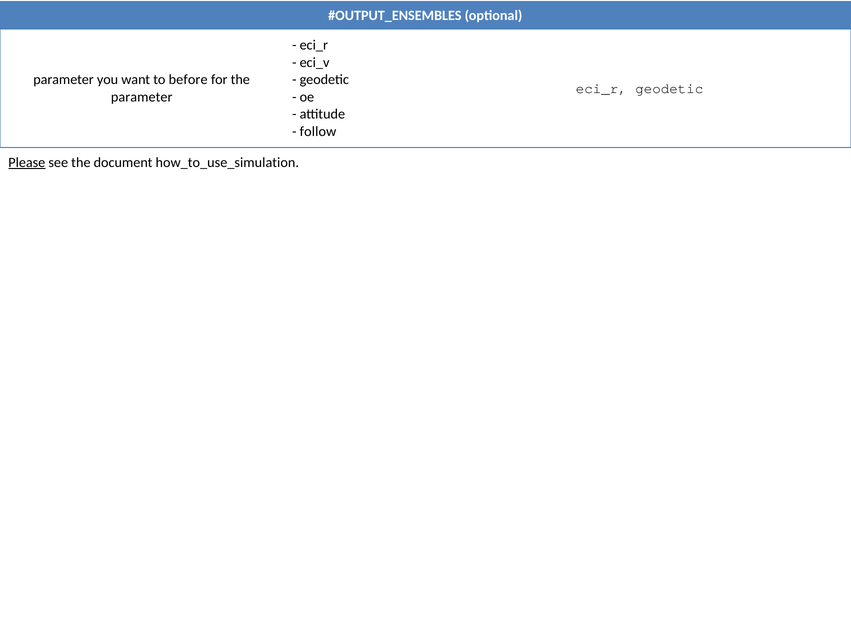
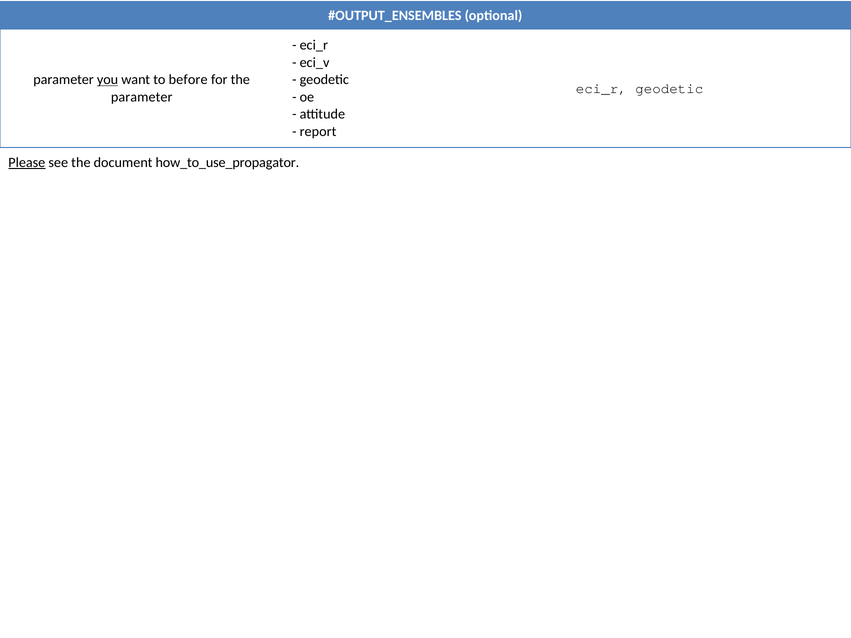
you underline: none -> present
follow: follow -> report
how_to_use_simulation: how_to_use_simulation -> how_to_use_propagator
